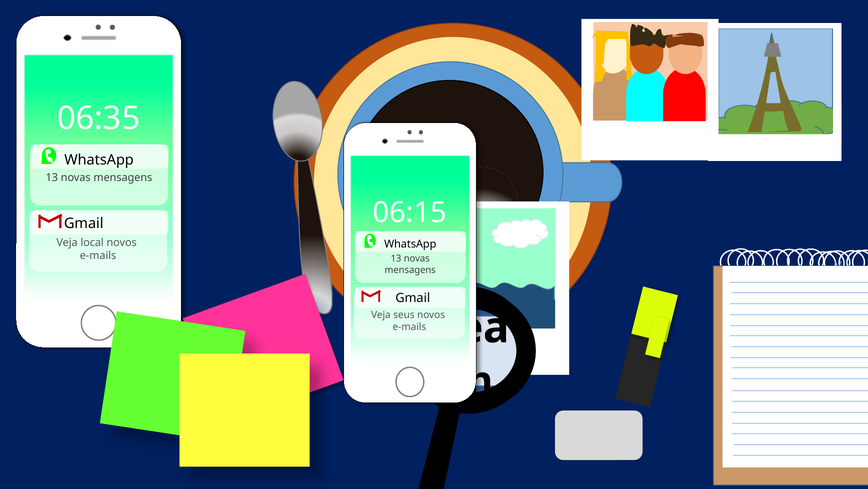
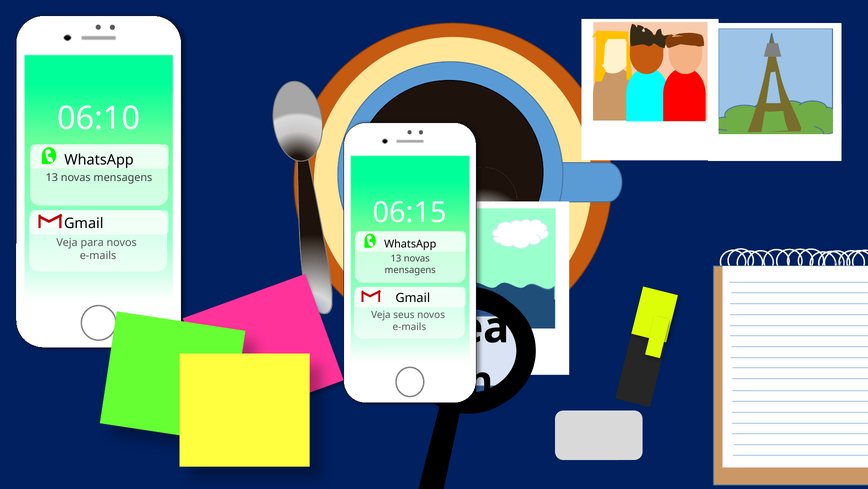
06:35: 06:35 -> 06:10
local: local -> para
